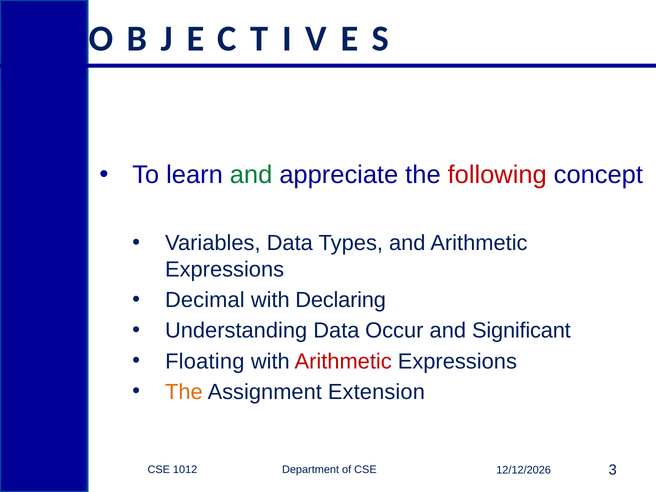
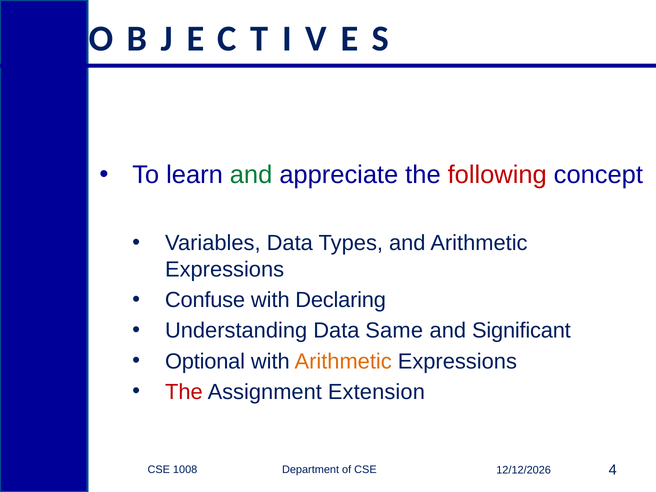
Decimal: Decimal -> Confuse
Occur: Occur -> Same
Floating: Floating -> Optional
Arithmetic at (343, 361) colour: red -> orange
The at (184, 392) colour: orange -> red
1012: 1012 -> 1008
3: 3 -> 4
